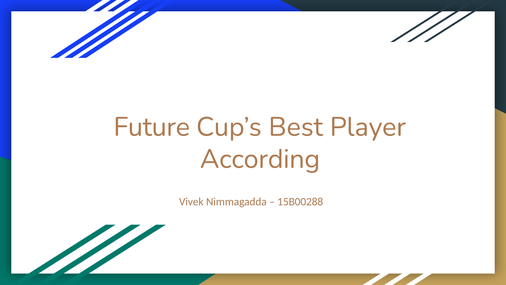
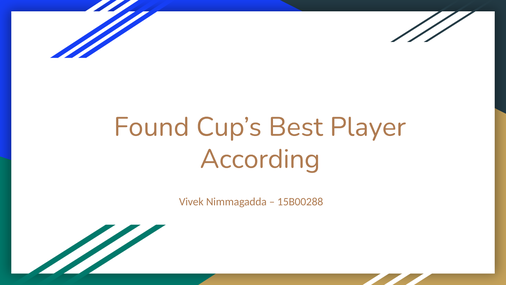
Future: Future -> Found
